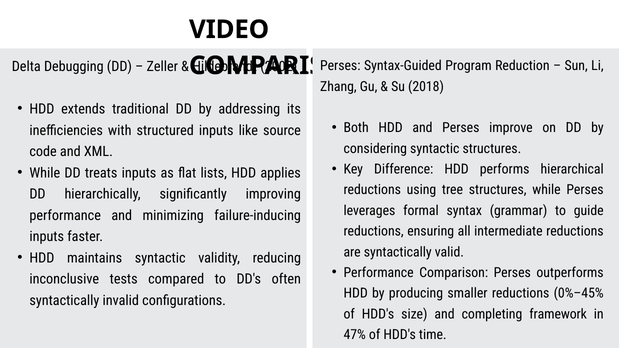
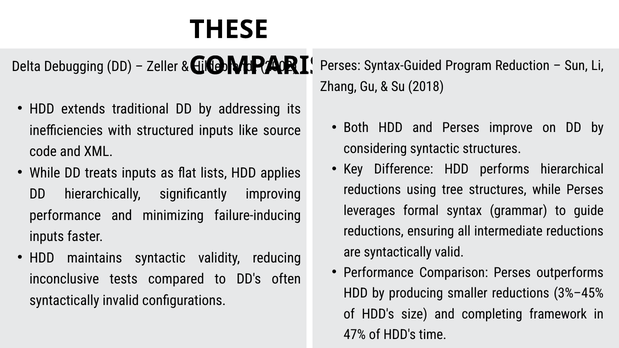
VIDEO: VIDEO -> THESE
0%–45%: 0%–45% -> 3%–45%
